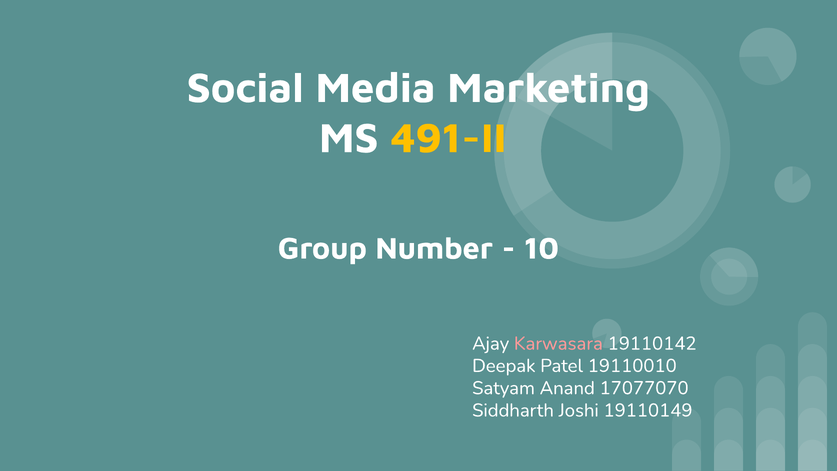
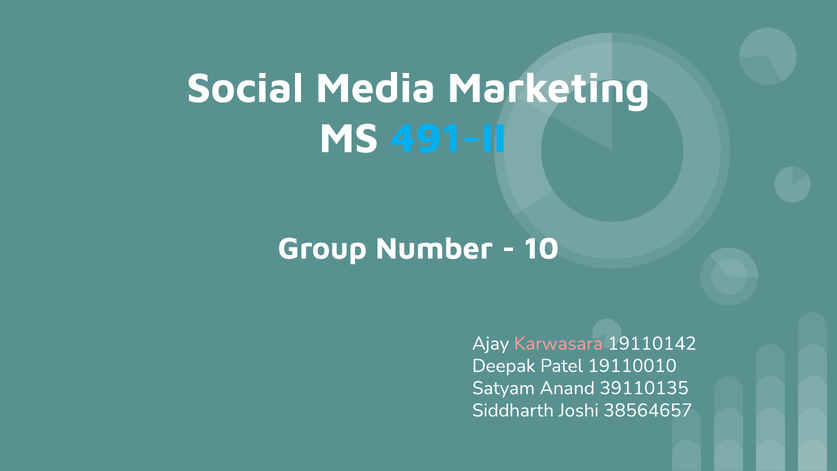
491-II colour: yellow -> light blue
17077070: 17077070 -> 39110135
19110149: 19110149 -> 38564657
